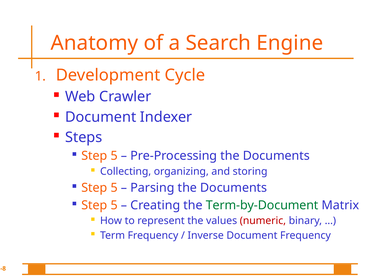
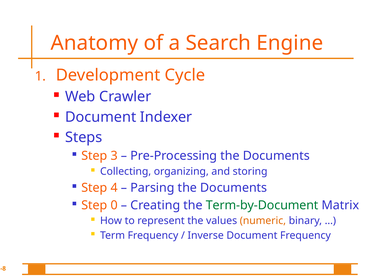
5 at (114, 156): 5 -> 3
5 at (114, 188): 5 -> 4
5 at (114, 205): 5 -> 0
numeric colour: red -> orange
